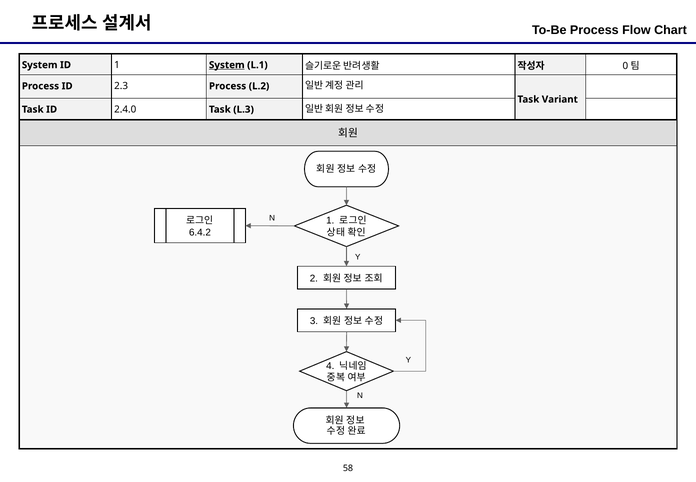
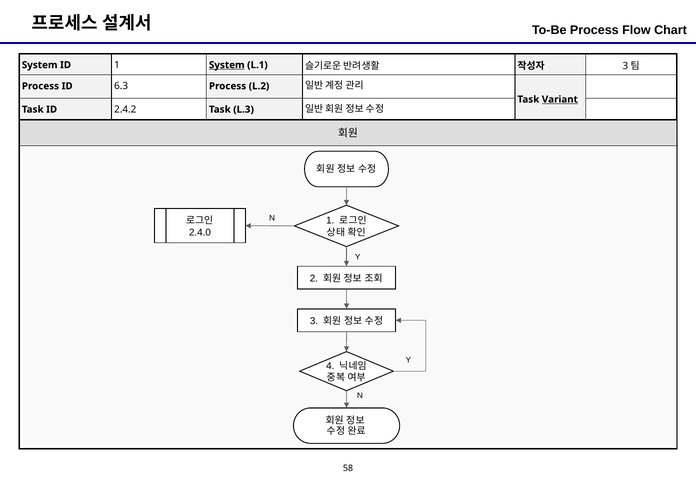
0 at (625, 66): 0 -> 3
2.3: 2.3 -> 6.3
Variant underline: none -> present
2.4.0: 2.4.0 -> 2.4.2
6.4.2: 6.4.2 -> 2.4.0
